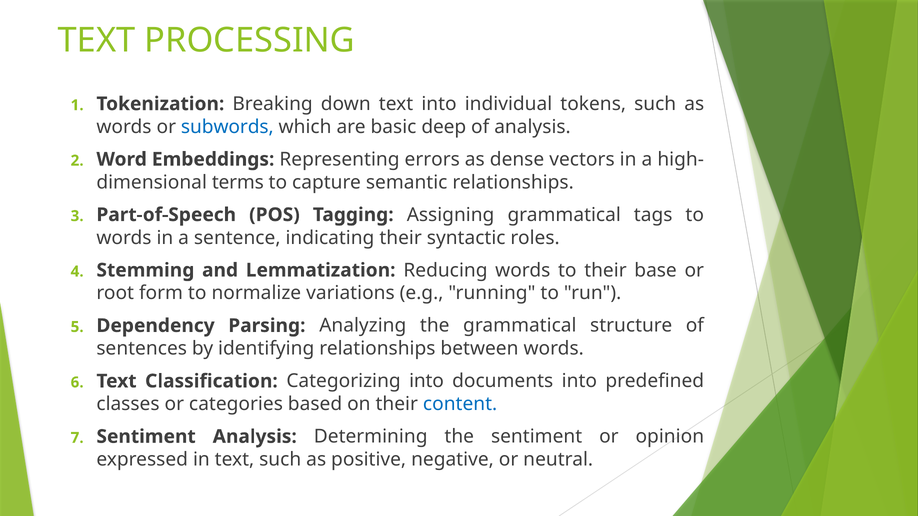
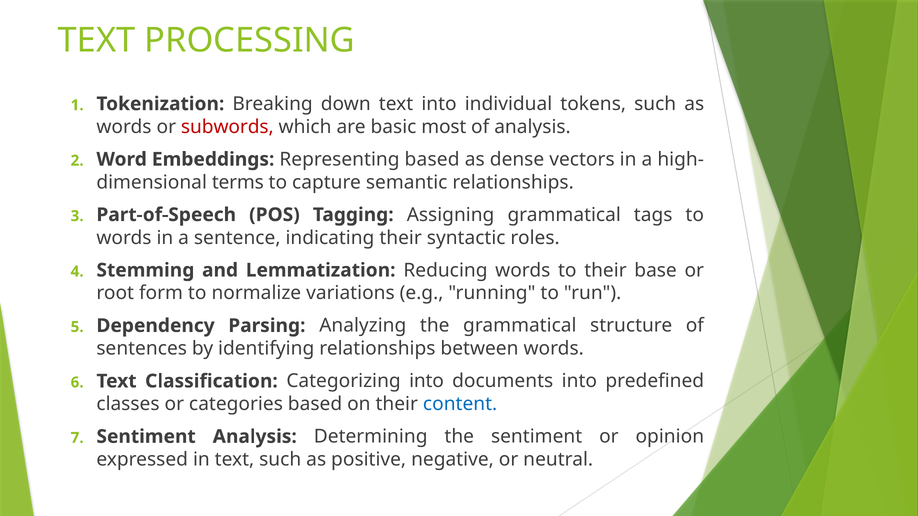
subwords colour: blue -> red
deep: deep -> most
Representing errors: errors -> based
